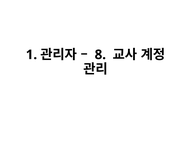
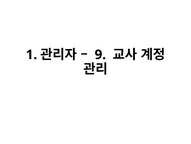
8: 8 -> 9
